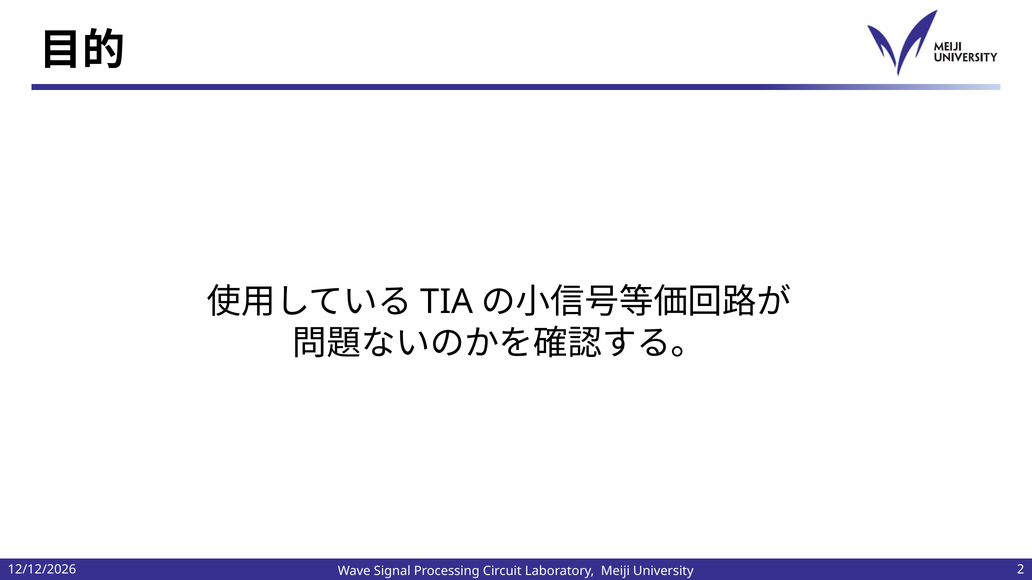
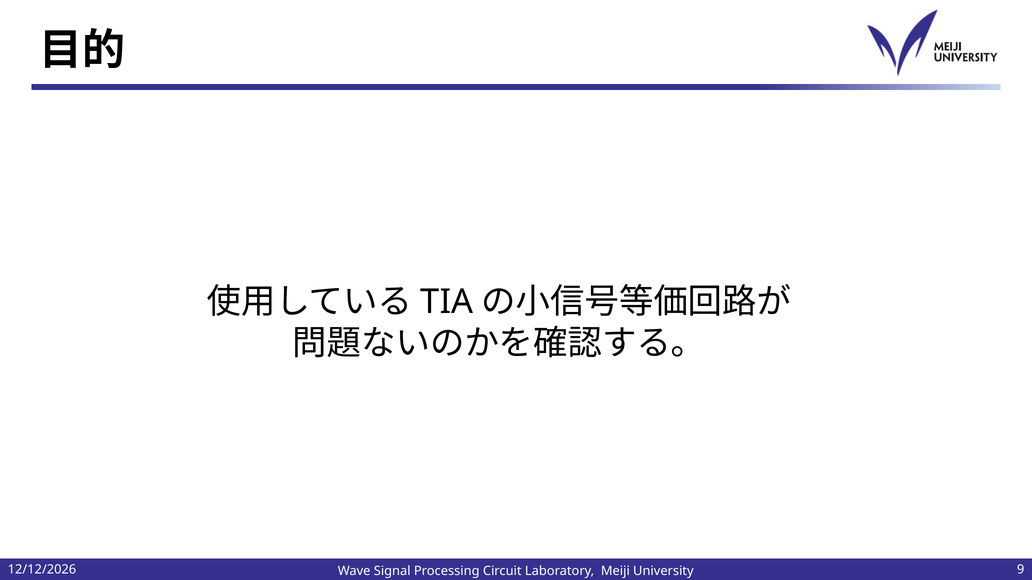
2: 2 -> 9
